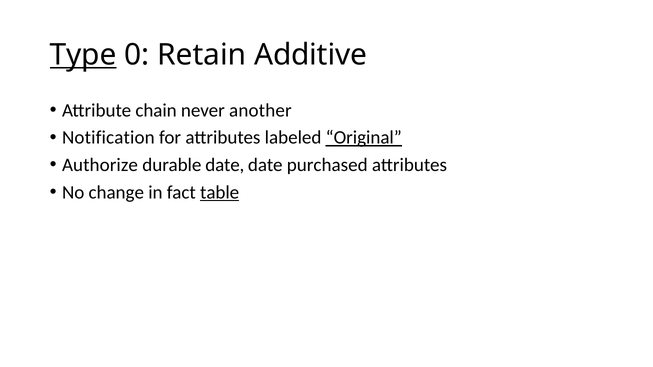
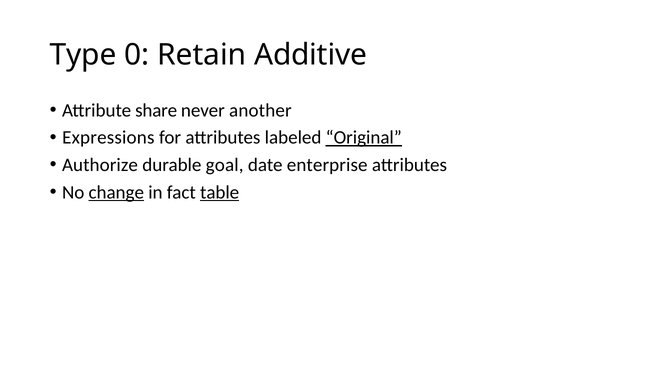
Type underline: present -> none
chain: chain -> share
Notification: Notification -> Expressions
durable date: date -> goal
purchased: purchased -> enterprise
change underline: none -> present
